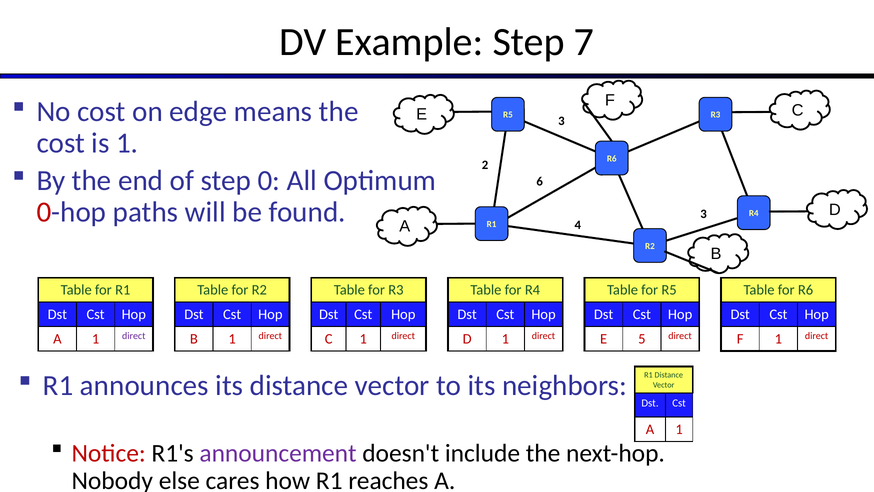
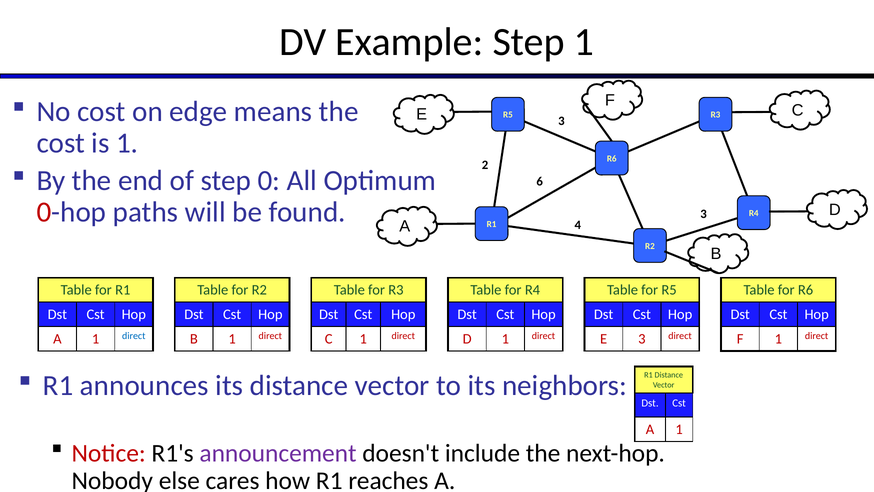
Step 7: 7 -> 1
direct at (134, 336) colour: purple -> blue
E 5: 5 -> 3
